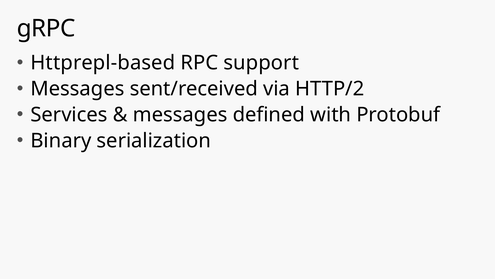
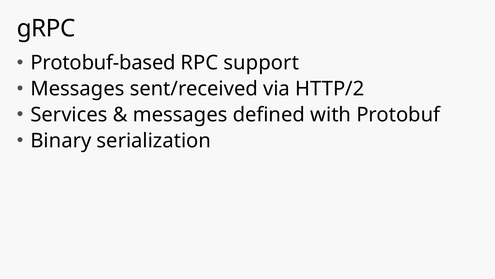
Httprepl-based: Httprepl-based -> Protobuf-based
